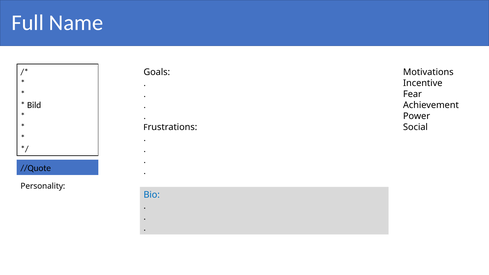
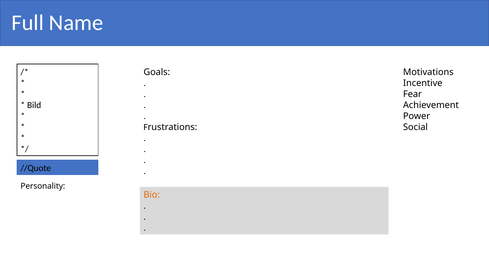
Bio colour: blue -> orange
